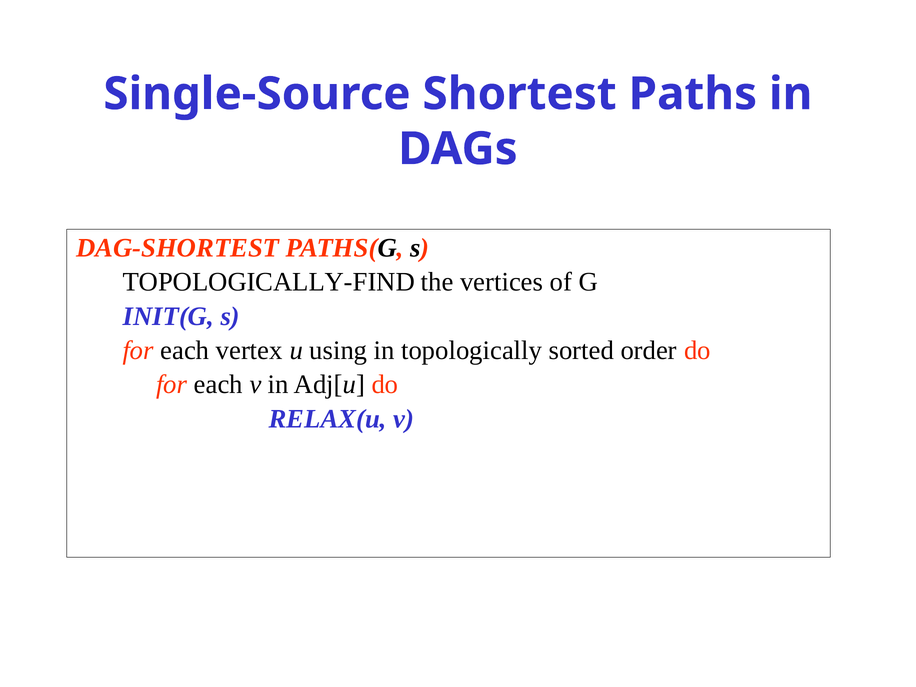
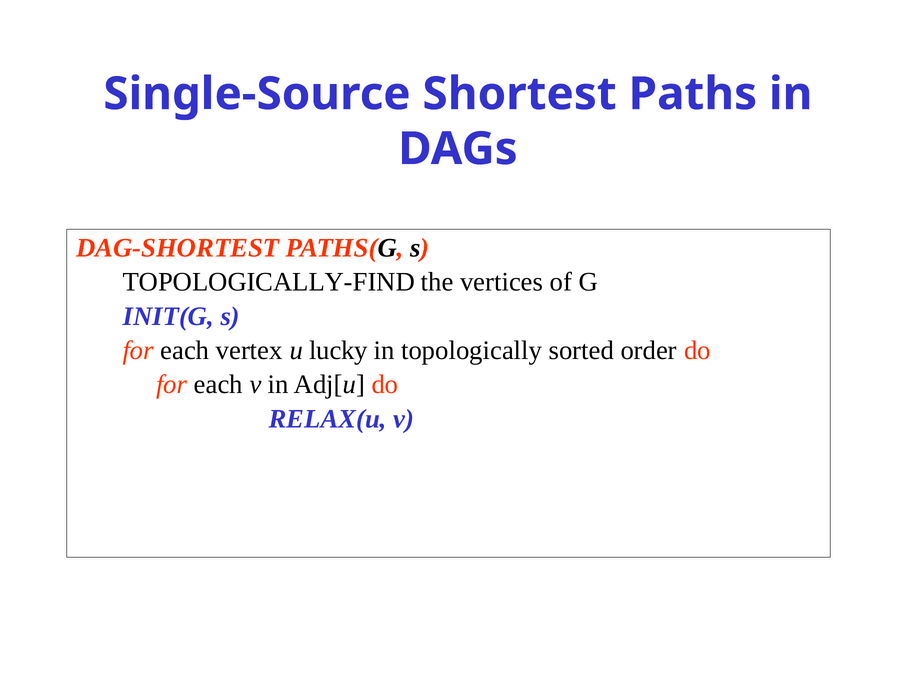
using: using -> lucky
